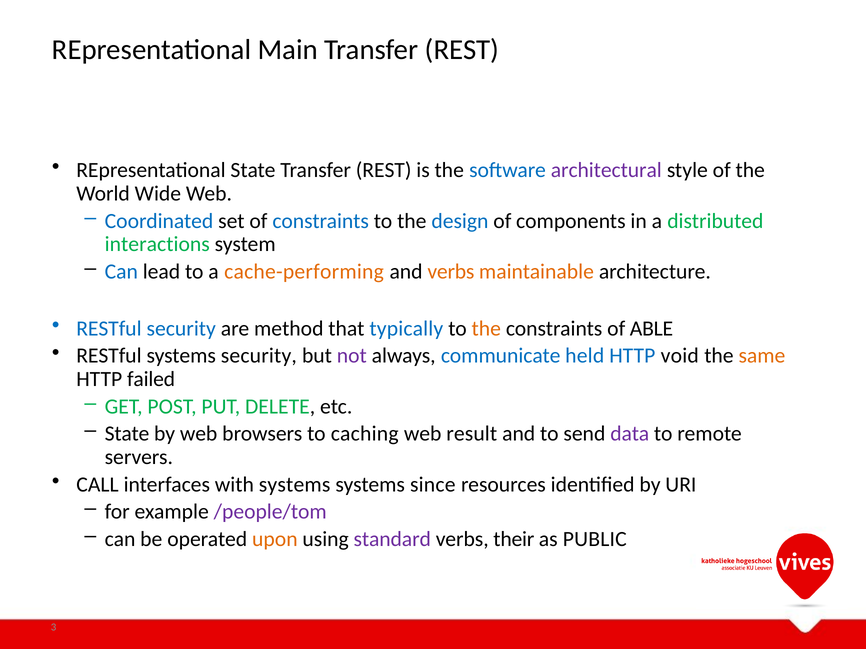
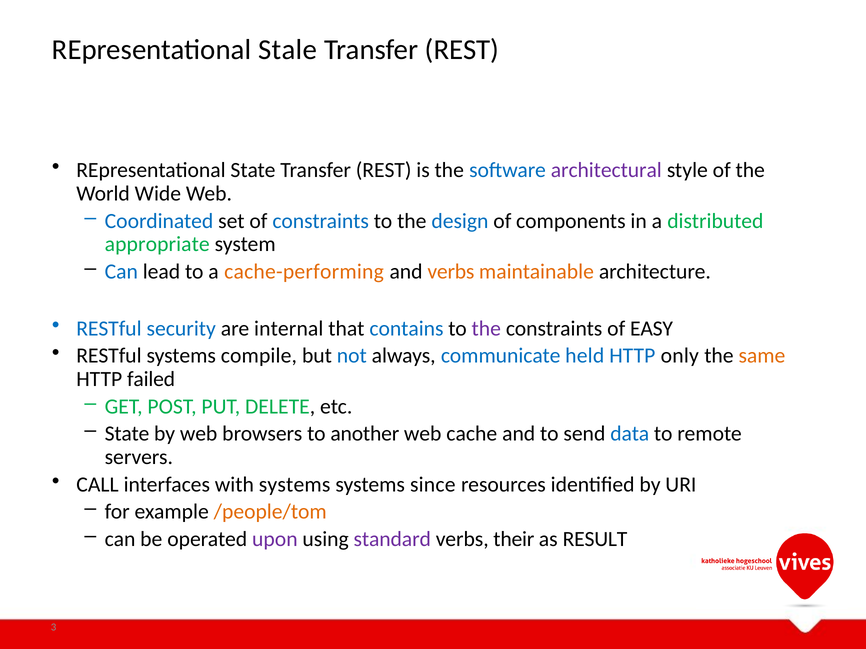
Main: Main -> Stale
interactions: interactions -> appropriate
method: method -> internal
typically: typically -> contains
the at (486, 329) colour: orange -> purple
ABLE: ABLE -> EASY
systems security: security -> compile
not colour: purple -> blue
void: void -> only
caching: caching -> another
result: result -> cache
data colour: purple -> blue
/people/tom colour: purple -> orange
upon colour: orange -> purple
PUBLIC: PUBLIC -> RESULT
